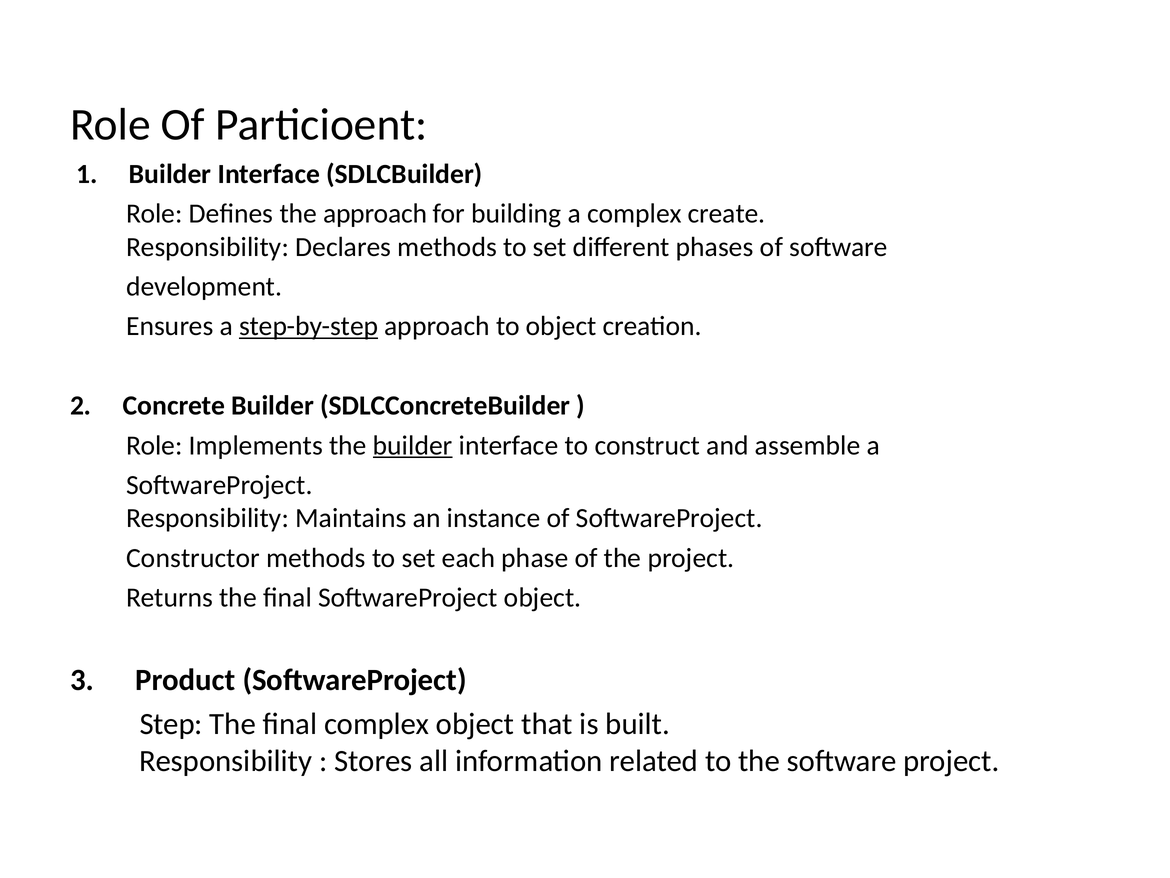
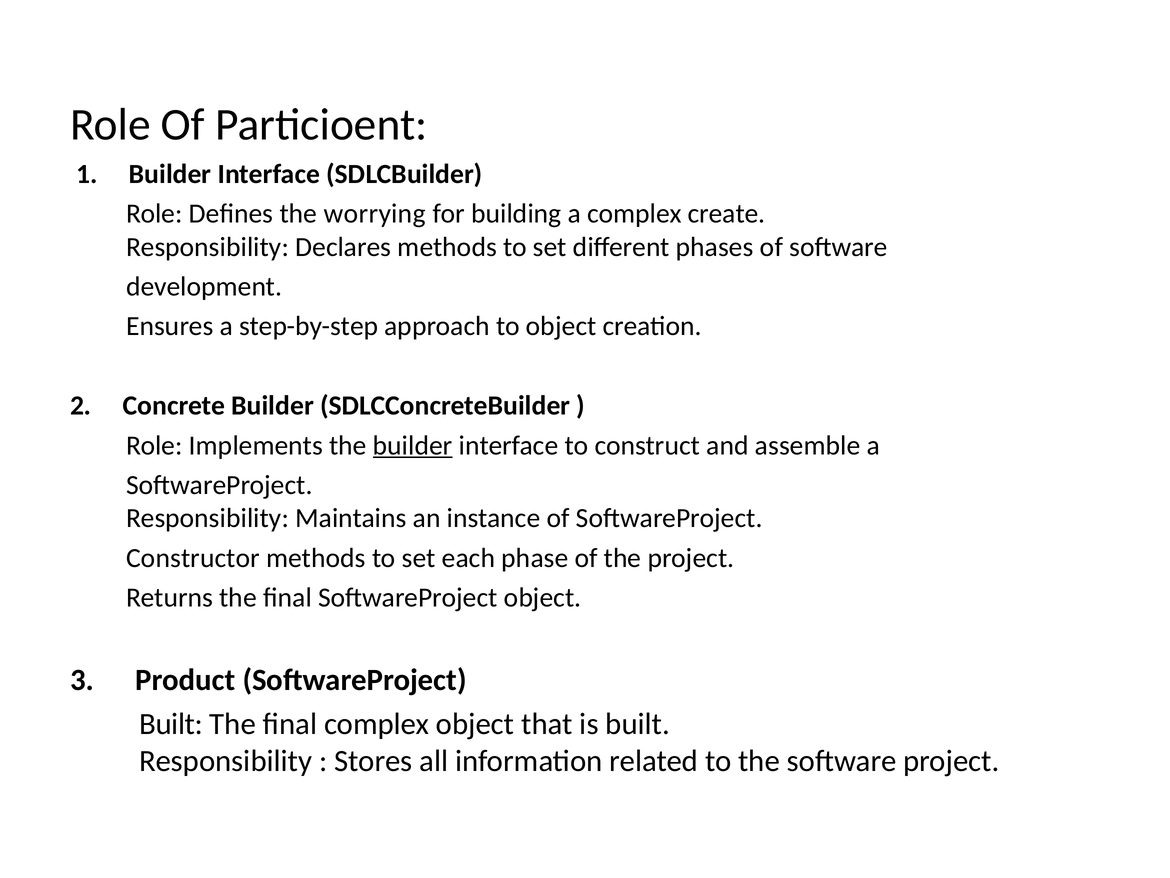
the approach: approach -> worrying
step-by-step underline: present -> none
Step at (171, 724): Step -> Built
